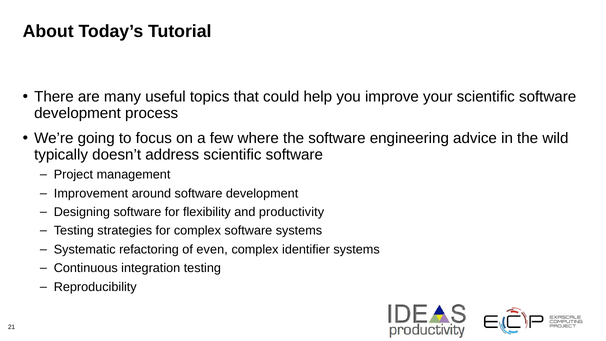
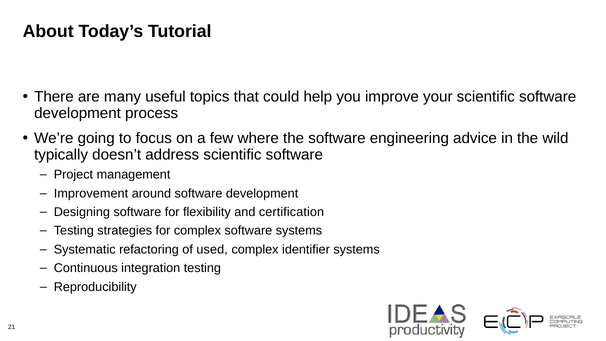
productivity: productivity -> certification
even: even -> used
